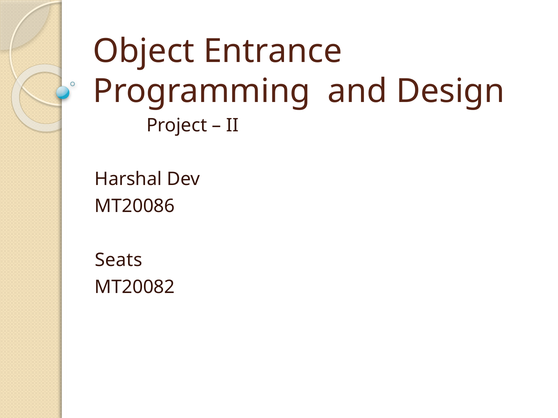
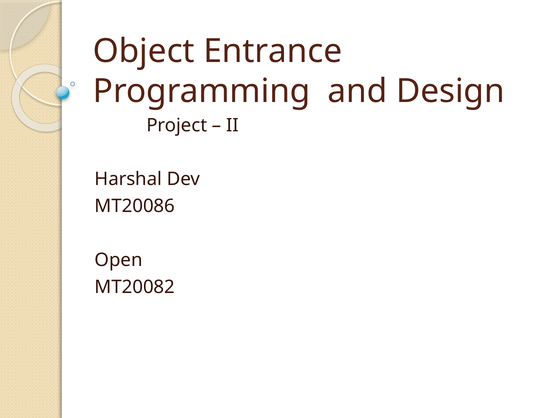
Seats: Seats -> Open
